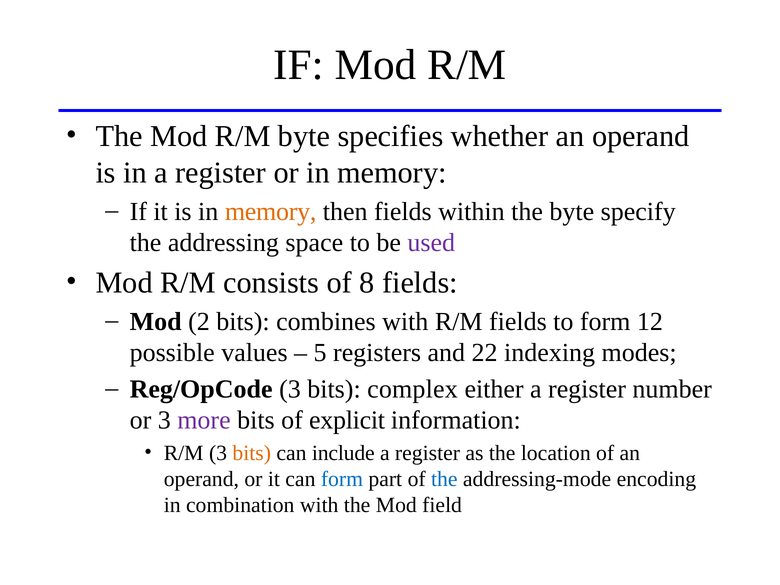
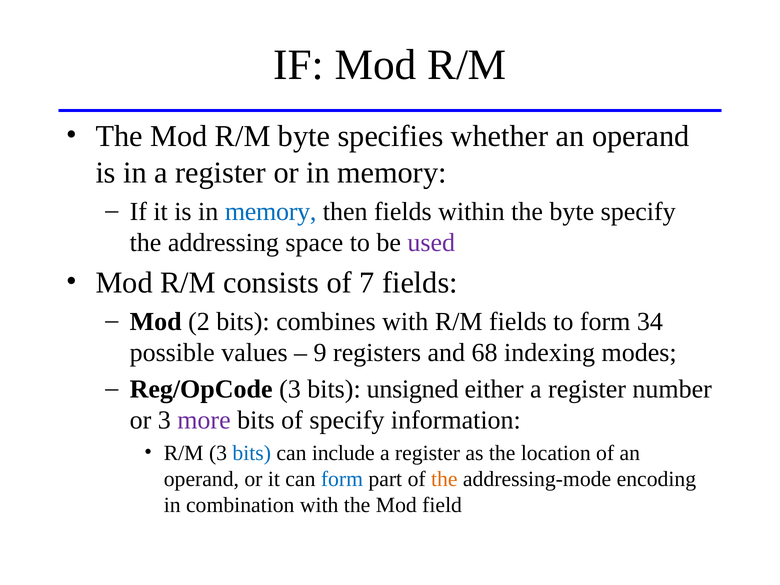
memory at (271, 211) colour: orange -> blue
8: 8 -> 7
12: 12 -> 34
5: 5 -> 9
22: 22 -> 68
complex: complex -> unsigned
of explicit: explicit -> specify
bits at (252, 453) colour: orange -> blue
the at (444, 479) colour: blue -> orange
